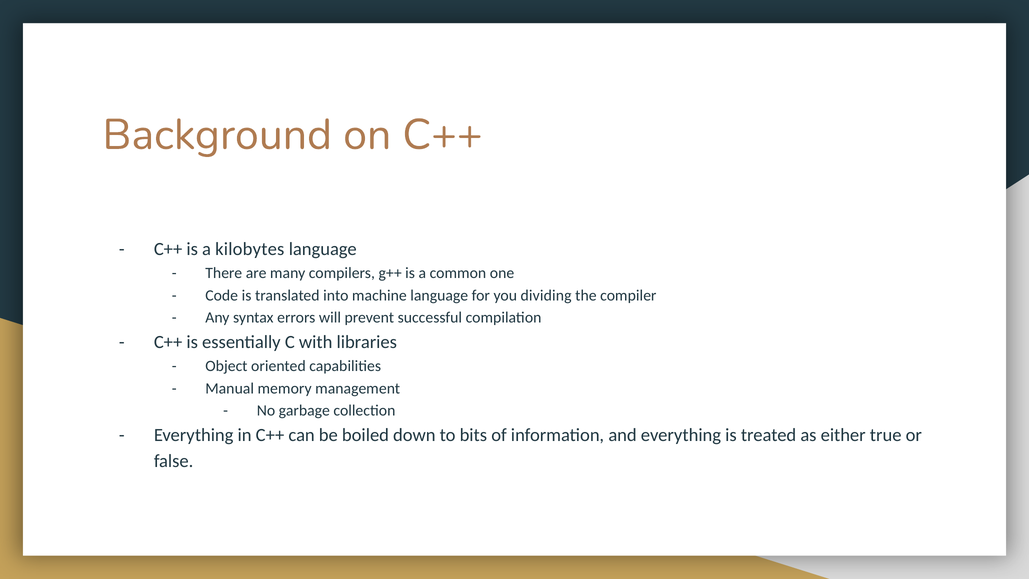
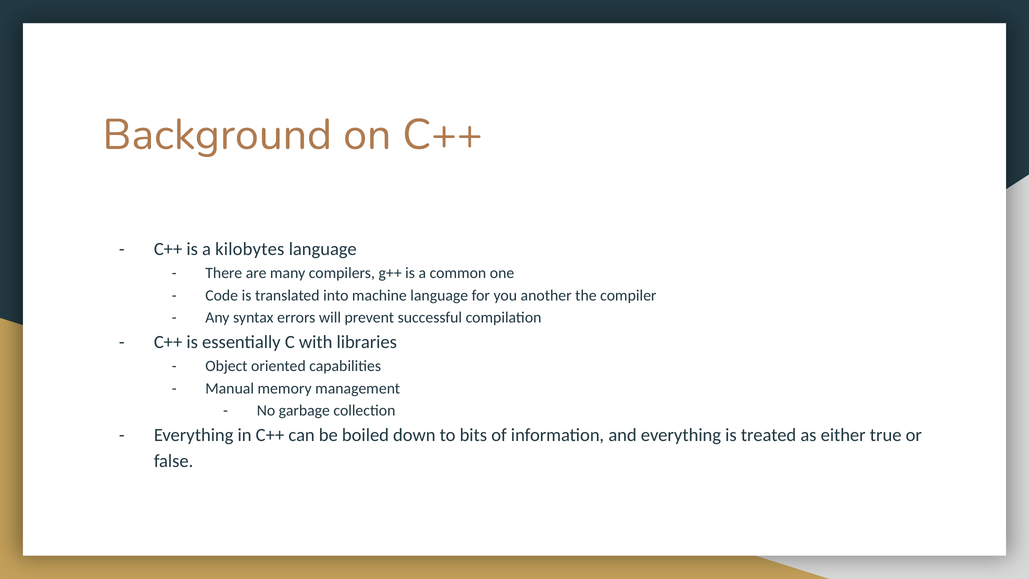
dividing: dividing -> another
